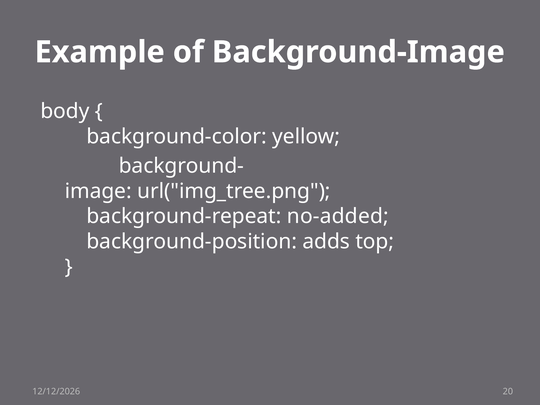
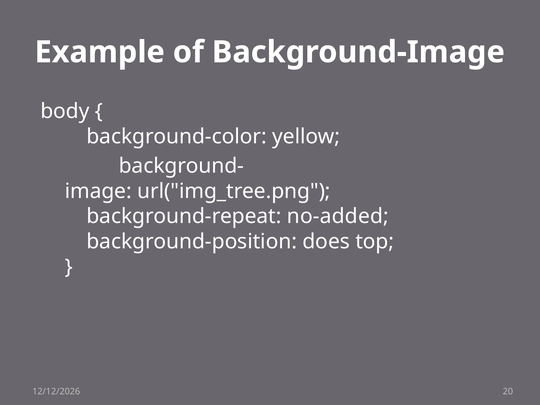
adds: adds -> does
